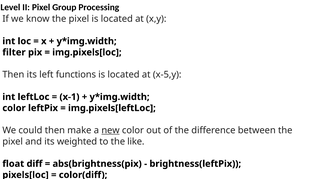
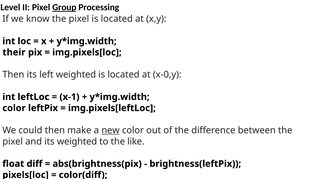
Group underline: none -> present
filter: filter -> their
left functions: functions -> weighted
x-5,y: x-5,y -> x-0,y
